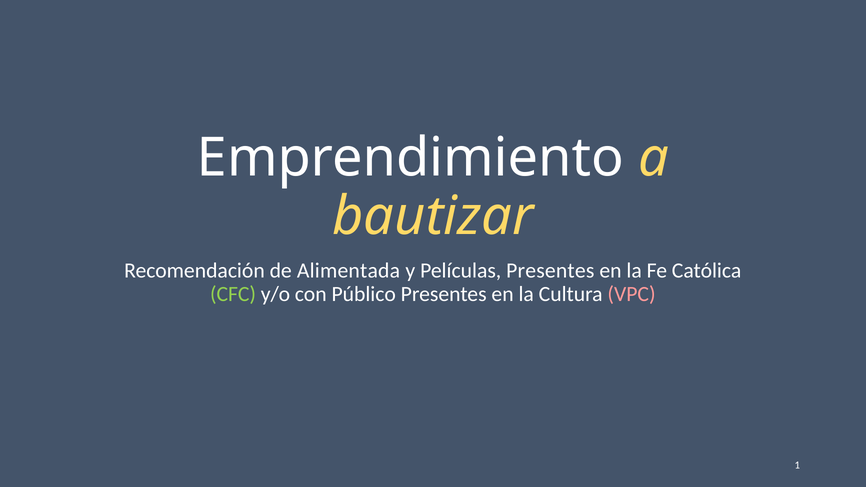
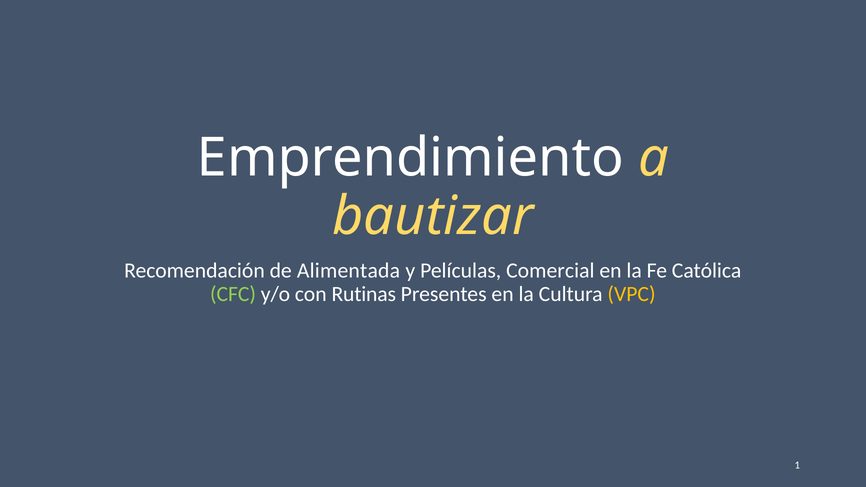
Películas Presentes: Presentes -> Comercial
Público: Público -> Rutinas
VPC colour: pink -> yellow
